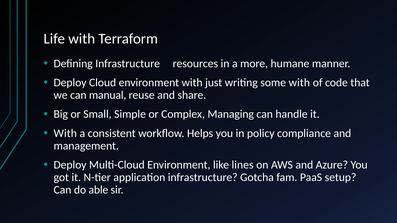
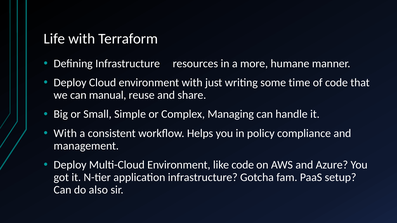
some with: with -> time
like lines: lines -> code
able: able -> also
